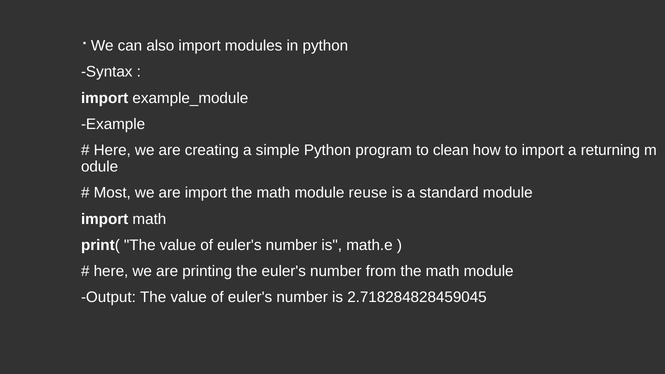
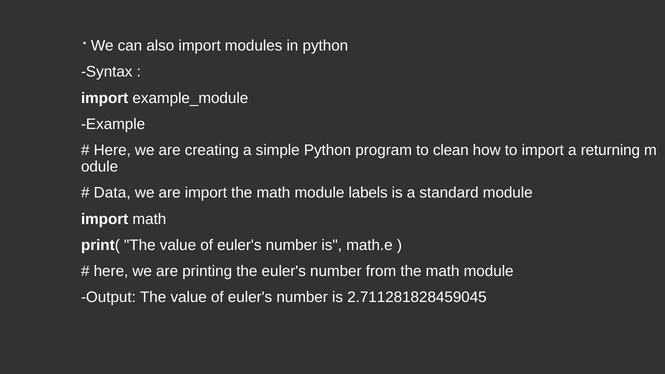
Most: Most -> Data
reuse: reuse -> labels
2.718284828459045: 2.718284828459045 -> 2.711281828459045
